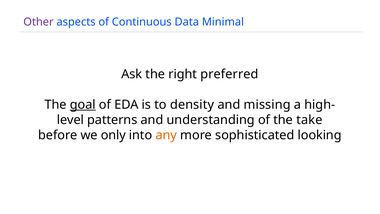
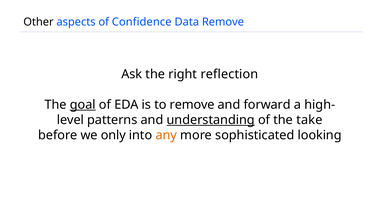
Other colour: purple -> black
Continuous: Continuous -> Confidence
Data Minimal: Minimal -> Remove
preferred: preferred -> reflection
to density: density -> remove
missing: missing -> forward
understanding underline: none -> present
